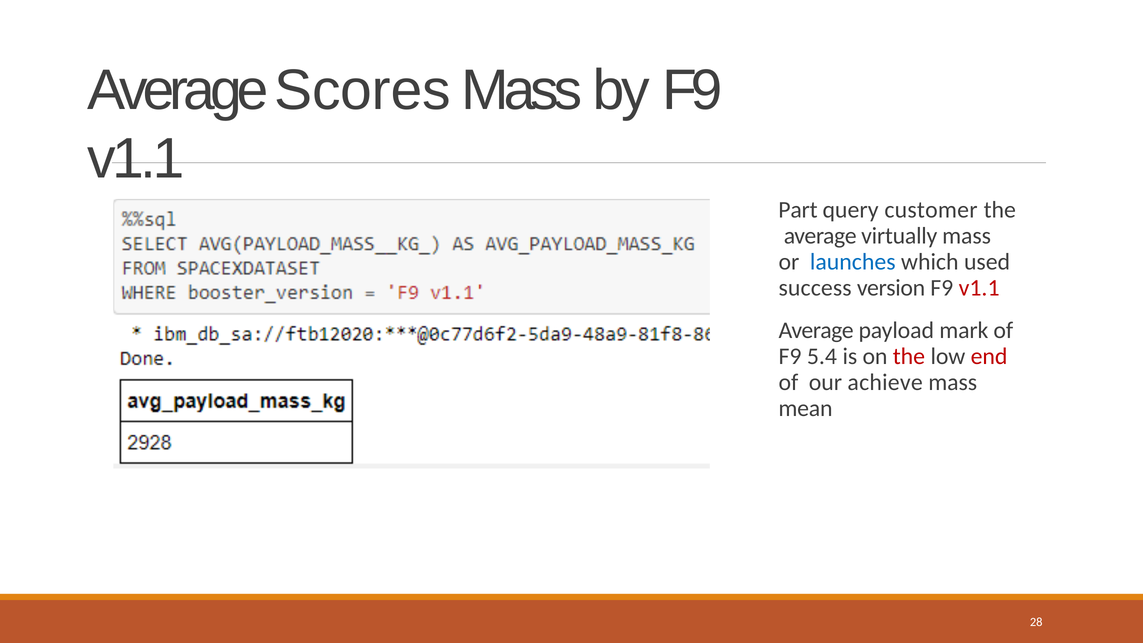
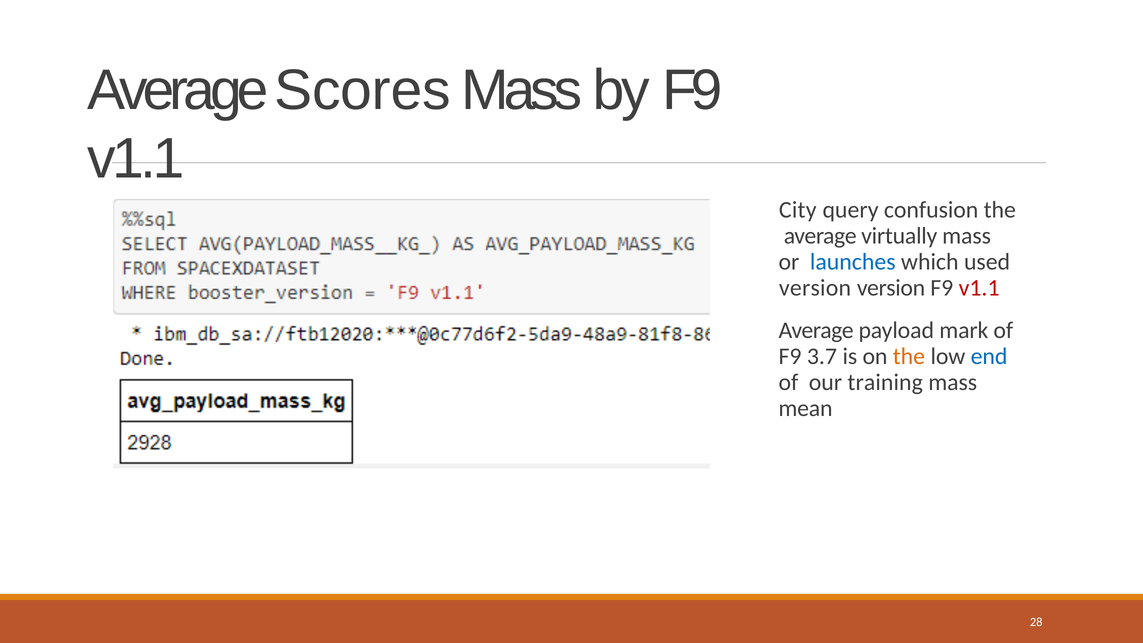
Part: Part -> City
customer: customer -> confusion
success at (815, 288): success -> version
5.4: 5.4 -> 3.7
the at (909, 356) colour: red -> orange
end colour: red -> blue
achieve: achieve -> training
